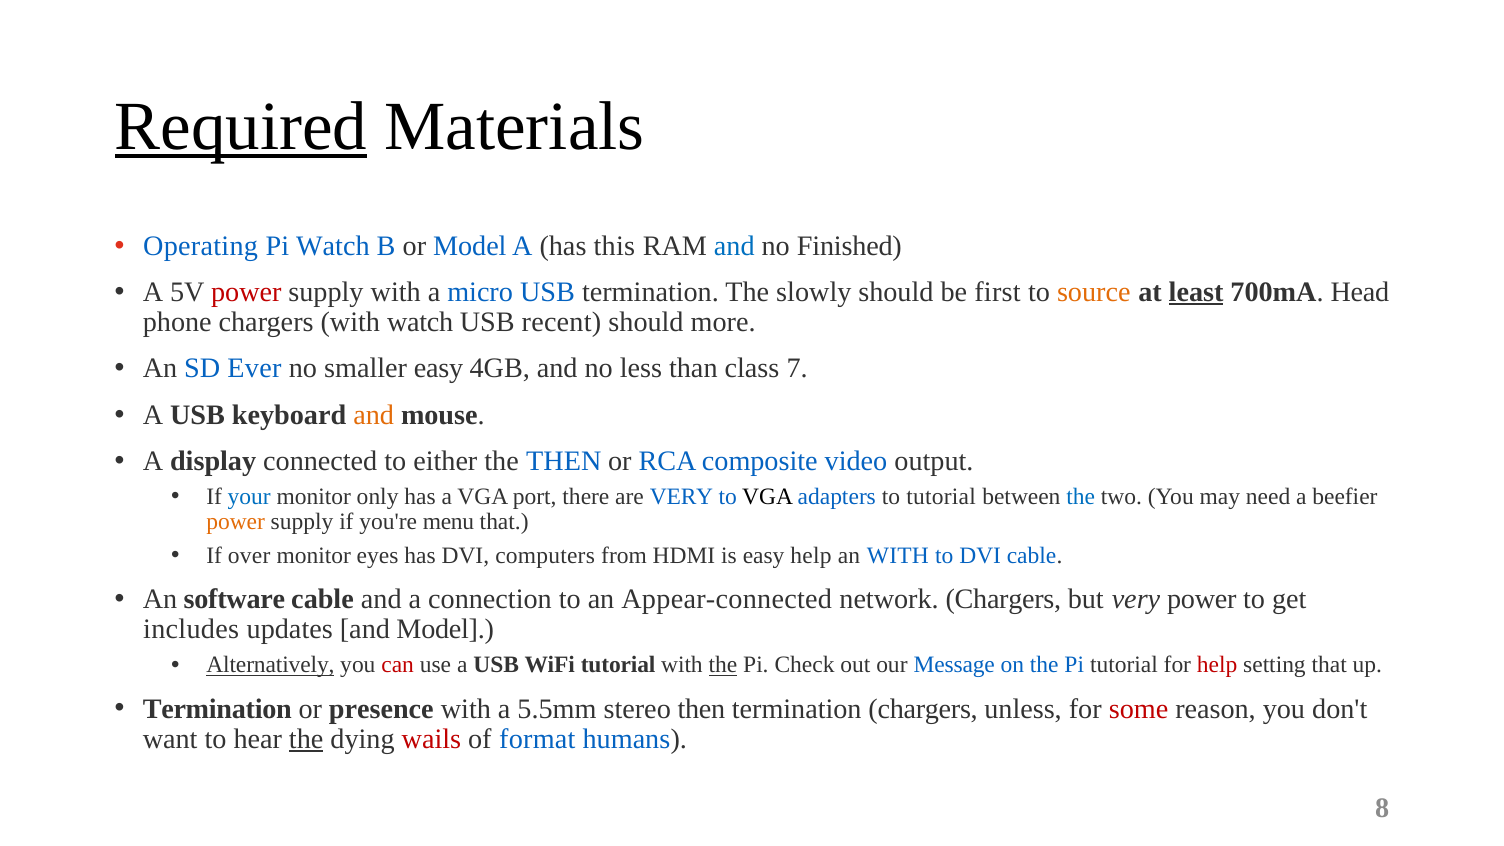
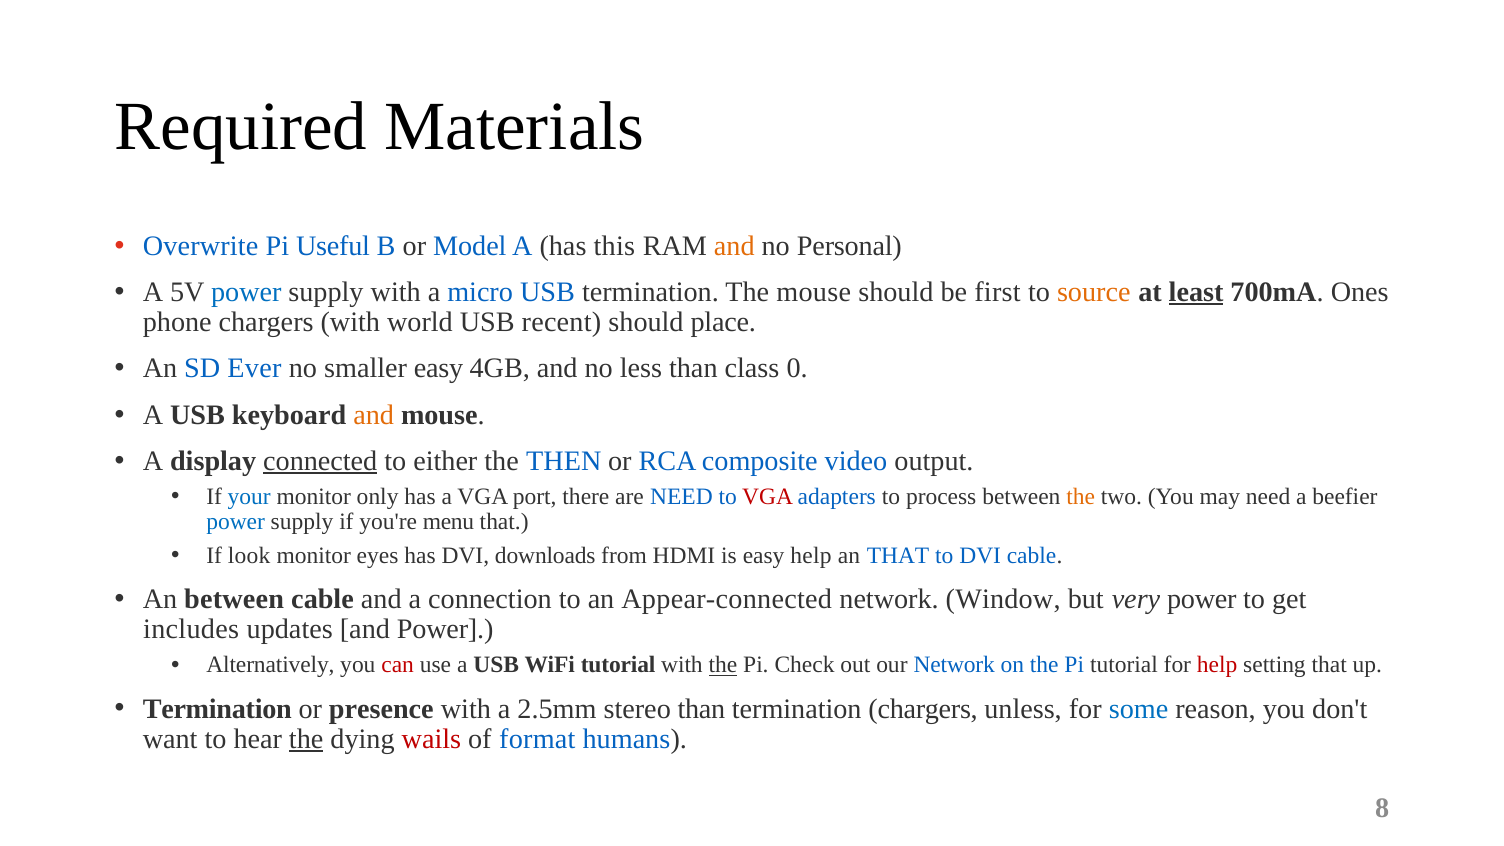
Required underline: present -> none
Operating: Operating -> Overwrite
Pi Watch: Watch -> Useful
and at (734, 246) colour: blue -> orange
Finished: Finished -> Personal
power at (246, 292) colour: red -> blue
The slowly: slowly -> mouse
Head: Head -> Ones
with watch: watch -> world
more: more -> place
7: 7 -> 0
connected underline: none -> present
are VERY: VERY -> NEED
VGA at (768, 497) colour: black -> red
to tutorial: tutorial -> process
the at (1081, 497) colour: blue -> orange
power at (236, 522) colour: orange -> blue
over: over -> look
computers: computers -> downloads
an WITH: WITH -> THAT
An software: software -> between
network Chargers: Chargers -> Window
and Model: Model -> Power
Alternatively underline: present -> none
our Message: Message -> Network
5.5mm: 5.5mm -> 2.5mm
stereo then: then -> than
some colour: red -> blue
